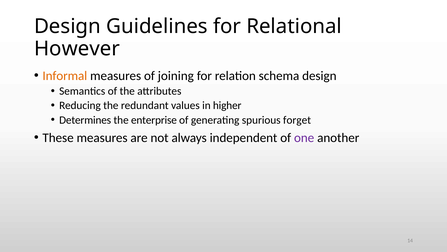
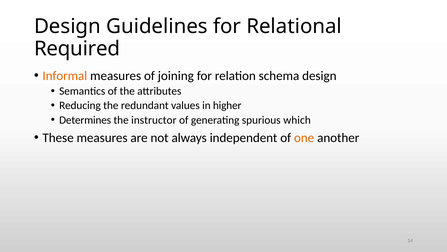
However: However -> Required
enterprise: enterprise -> instructor
forget: forget -> which
one colour: purple -> orange
